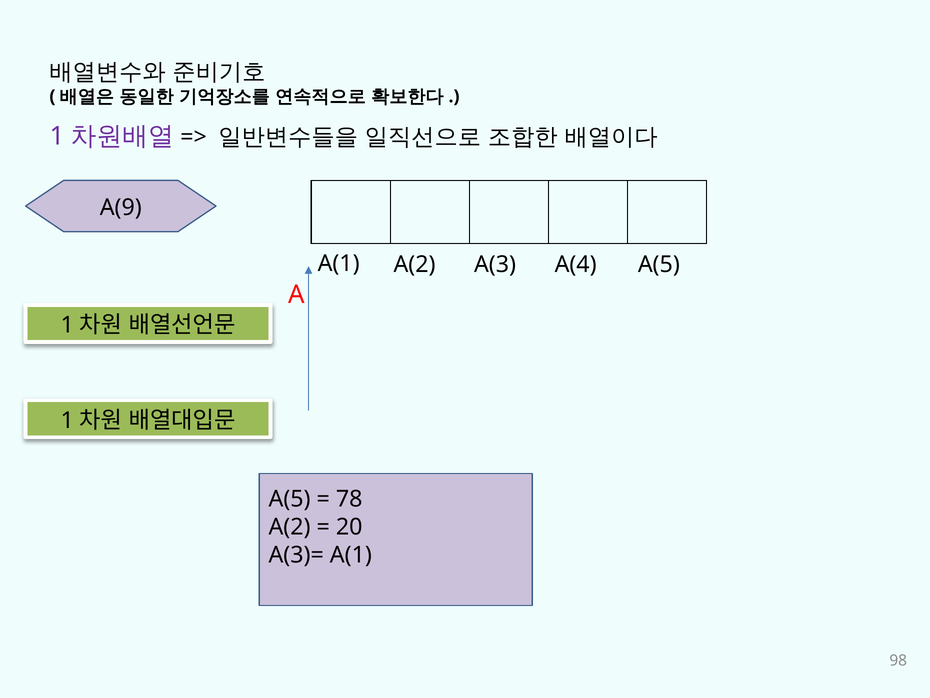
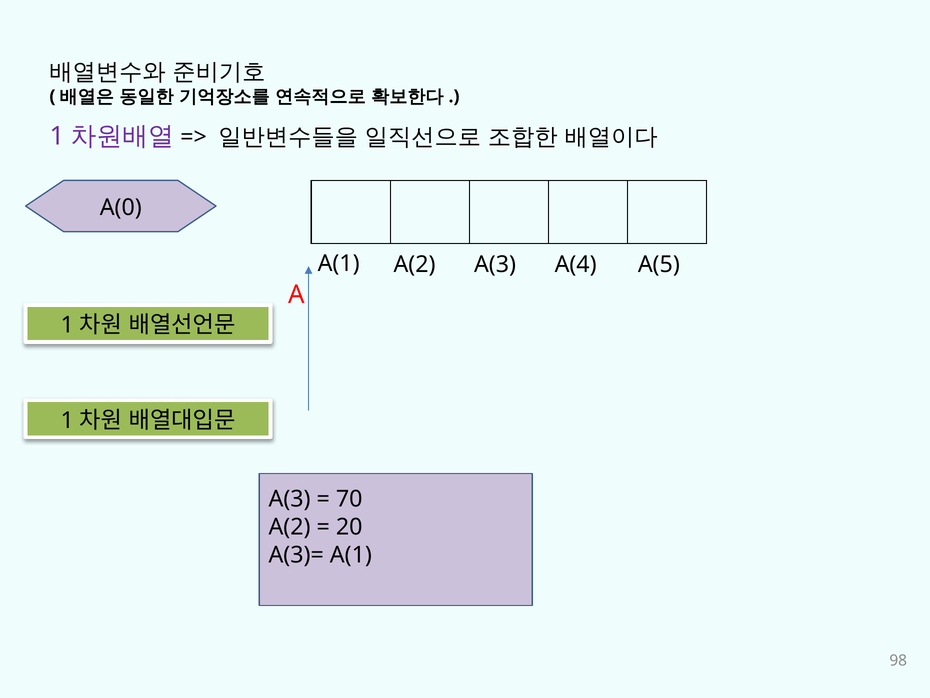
A(9: A(9 -> A(0
A(5 at (290, 499): A(5 -> A(3
78: 78 -> 70
